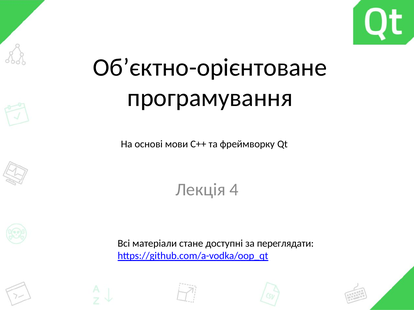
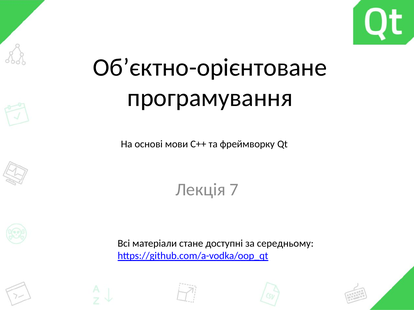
4: 4 -> 7
переглядати: переглядати -> середньому
